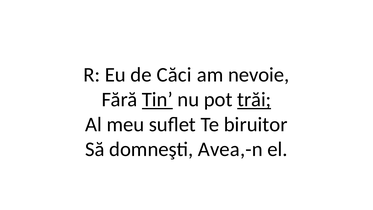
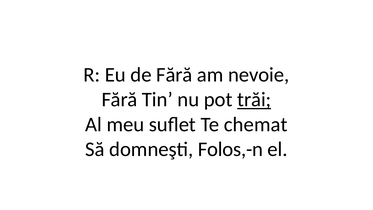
de Căci: Căci -> Fără
Tin underline: present -> none
biruitor: biruitor -> chemat
Avea,-n: Avea,-n -> Folos,-n
